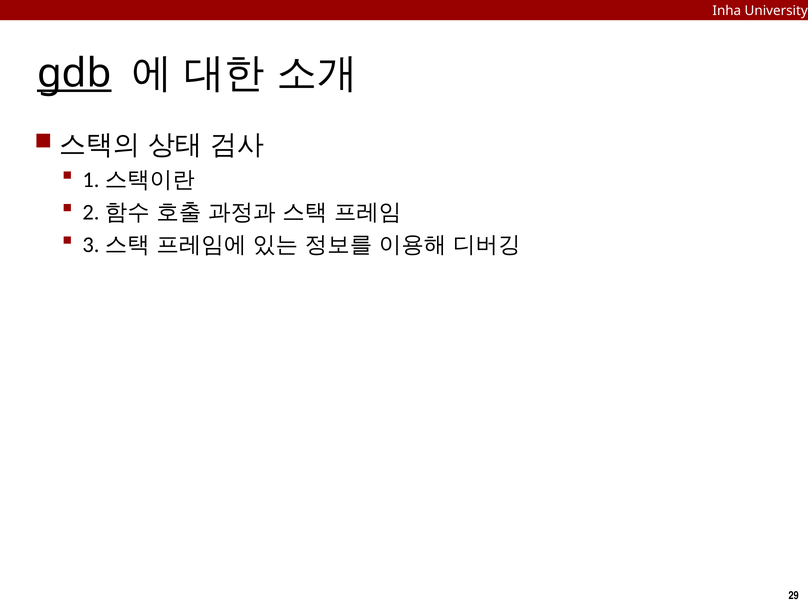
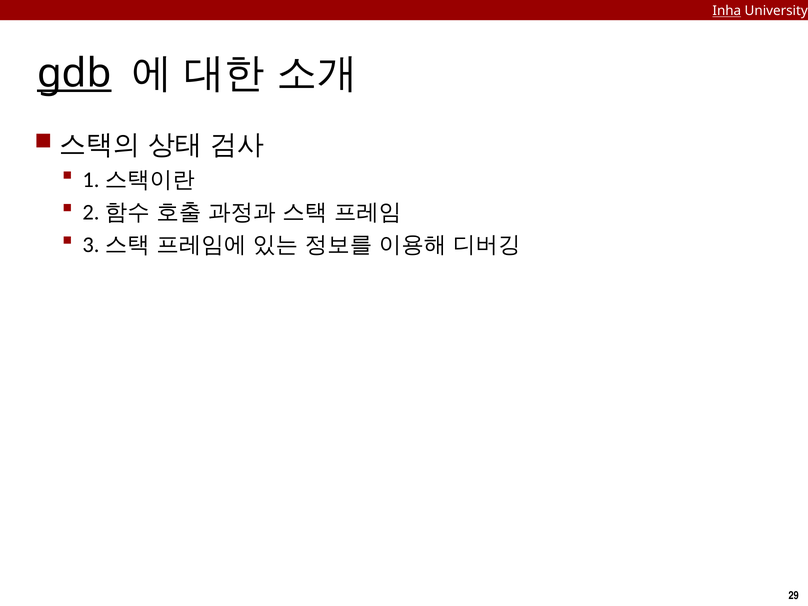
Inha underline: none -> present
